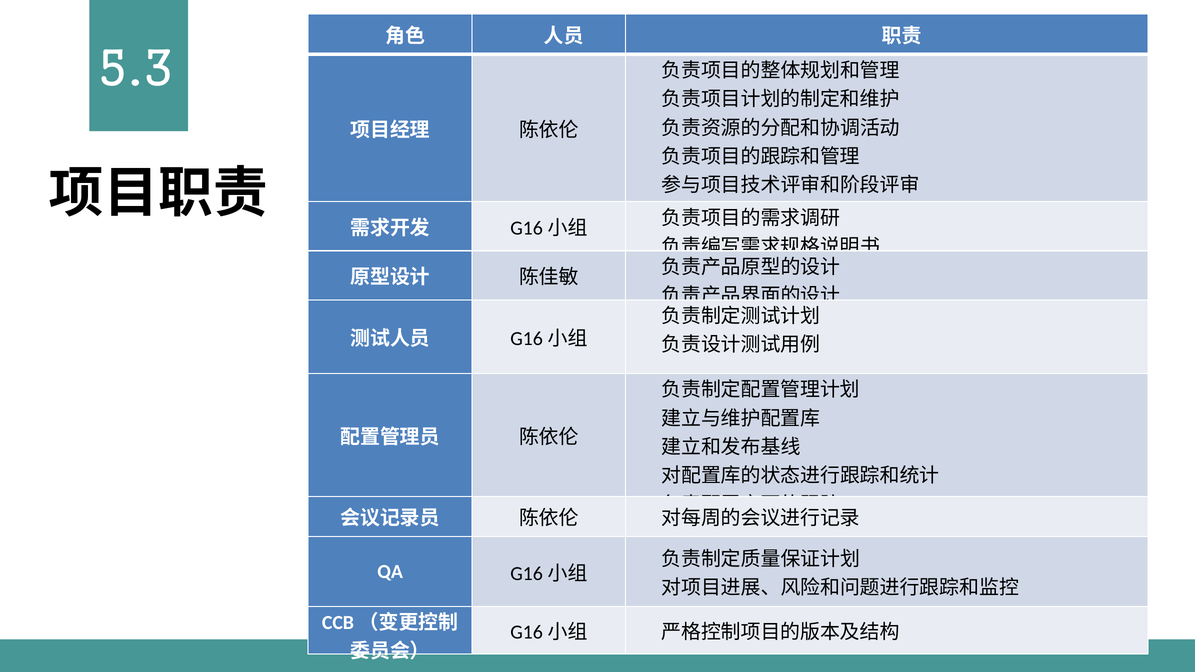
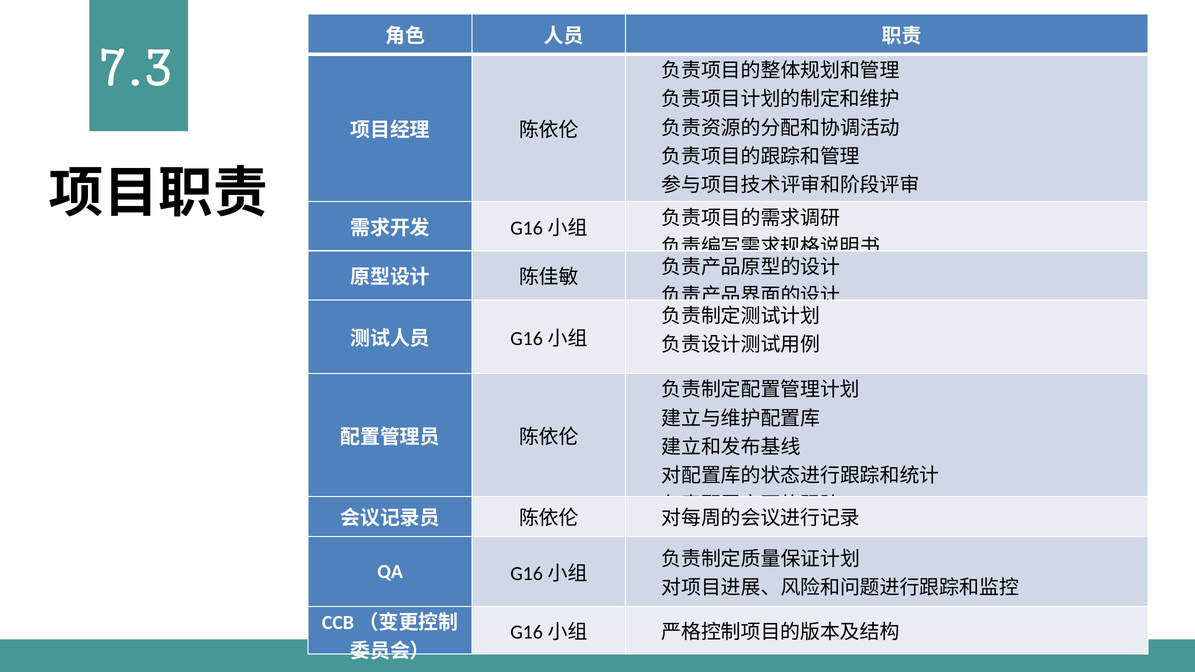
5.3: 5.3 -> 7.3
